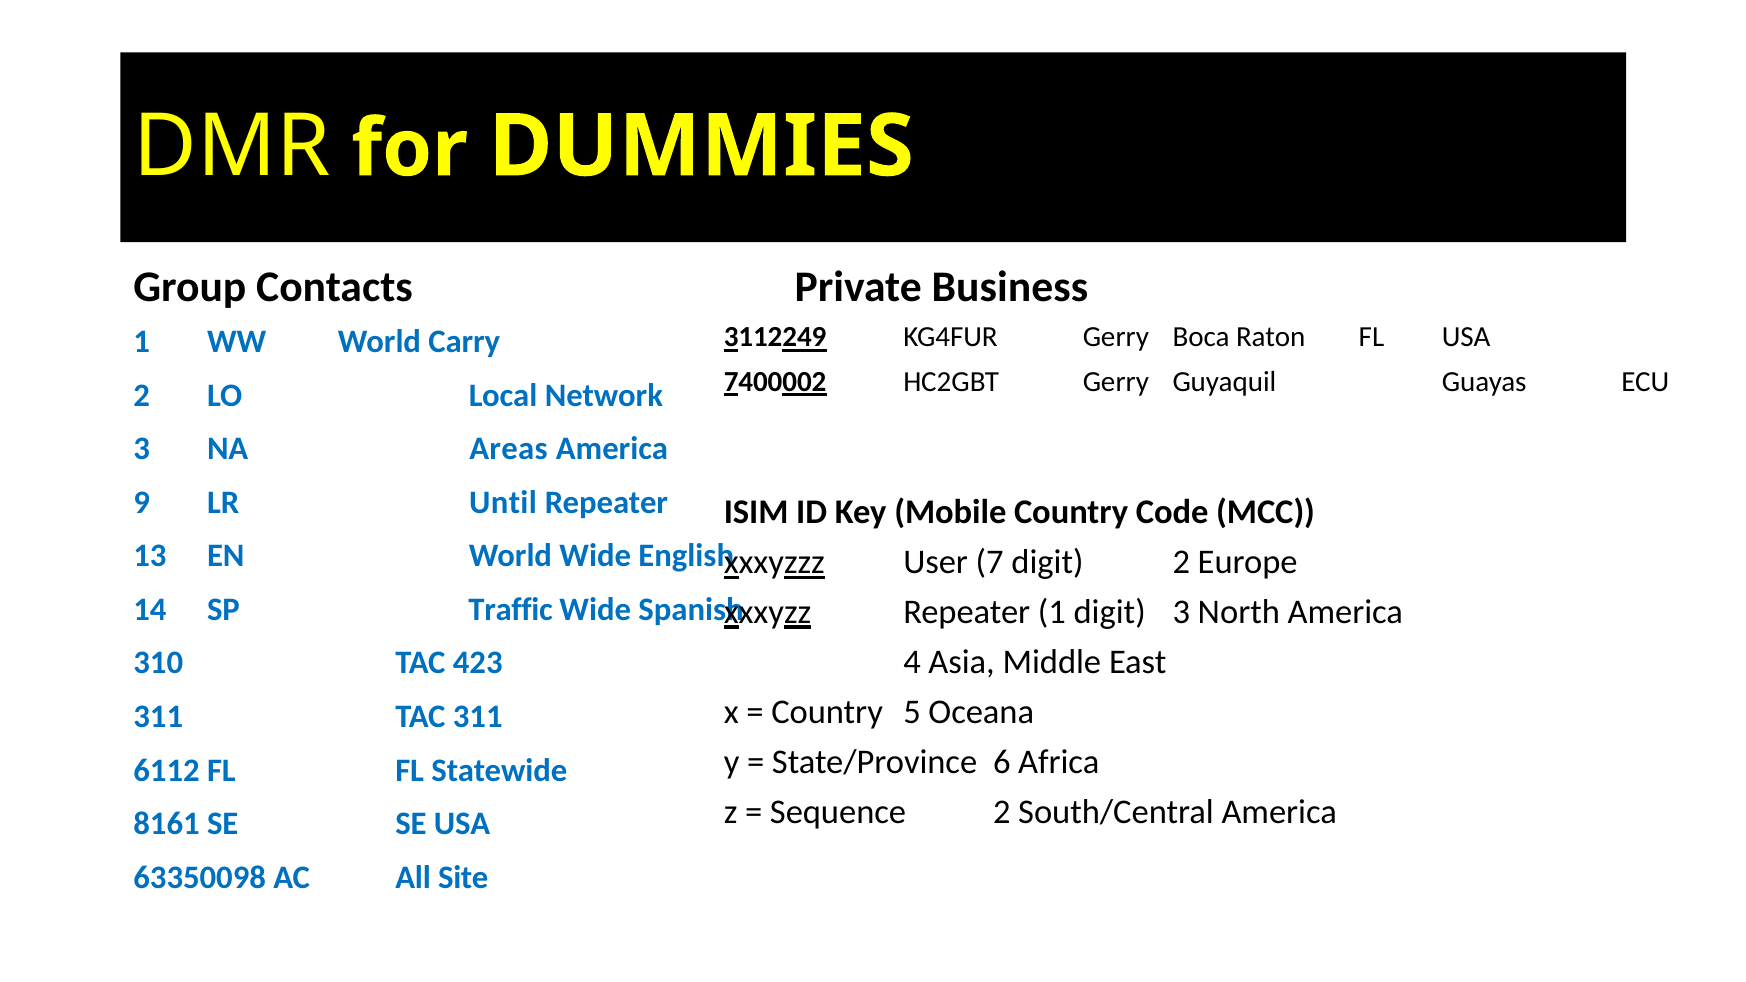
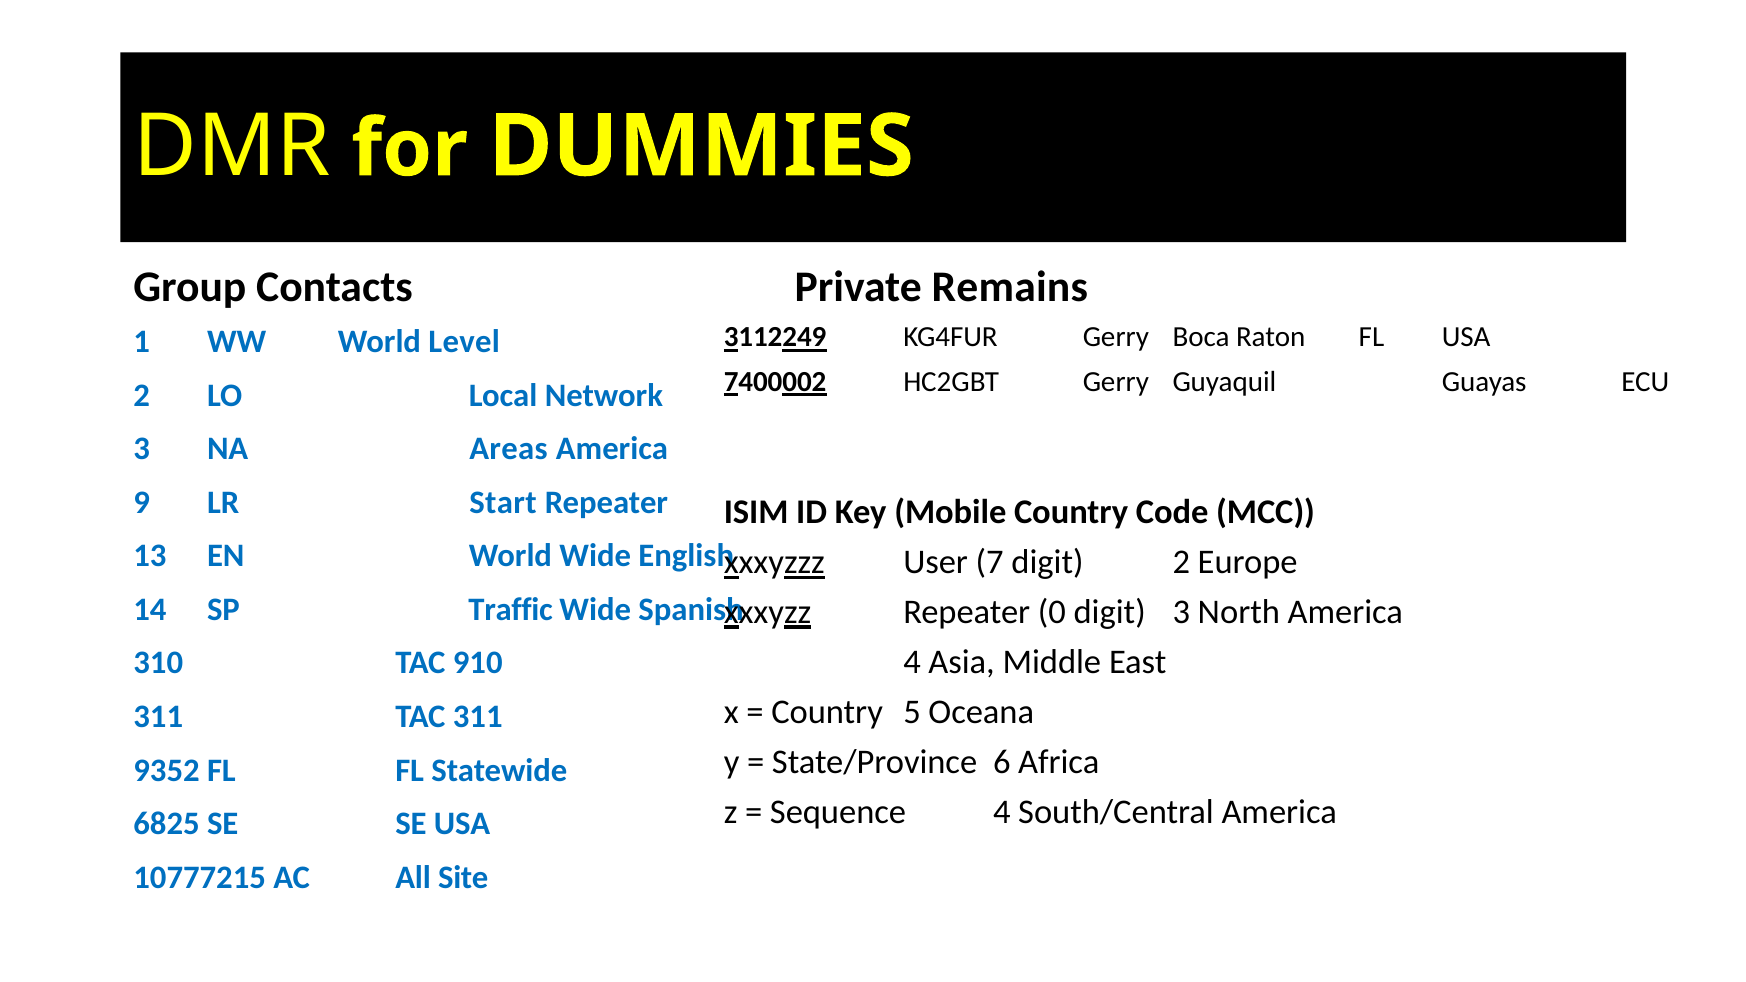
Business: Business -> Remains
Carry: Carry -> Level
Until: Until -> Start
Repeater 1: 1 -> 0
423: 423 -> 910
6112: 6112 -> 9352
Sequence 2: 2 -> 4
8161: 8161 -> 6825
63350098: 63350098 -> 10777215
